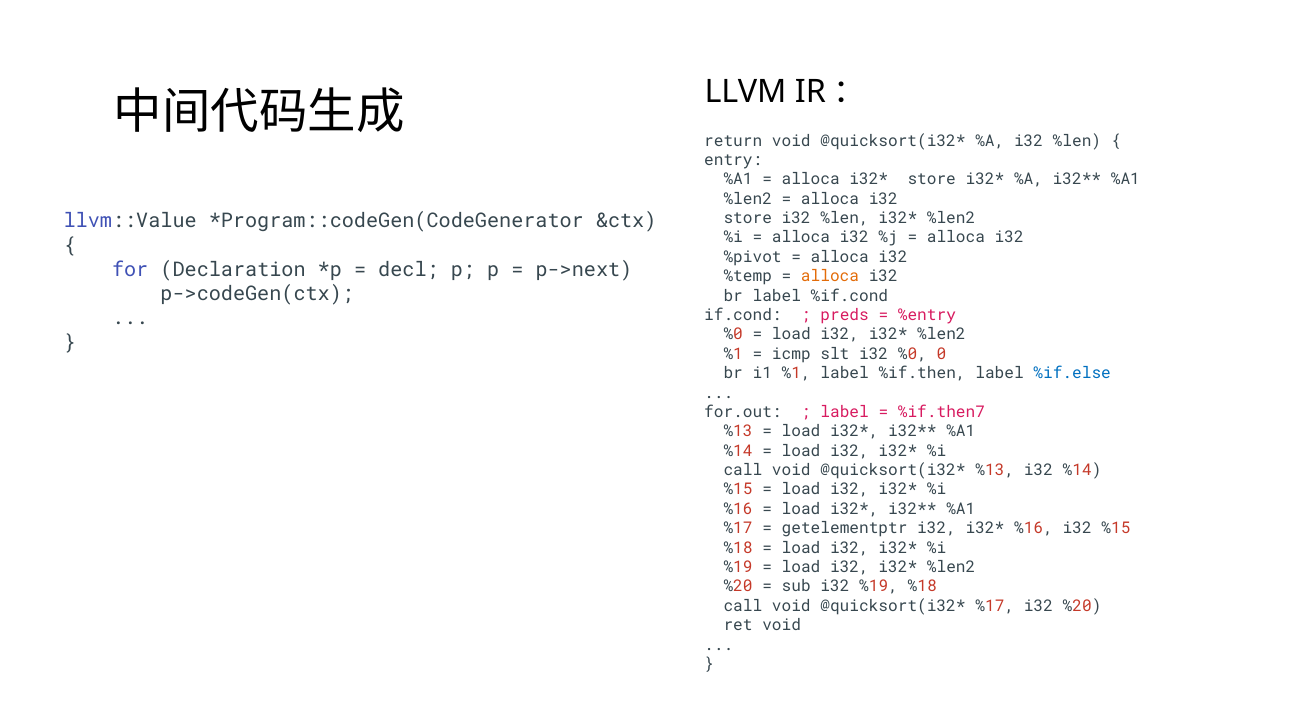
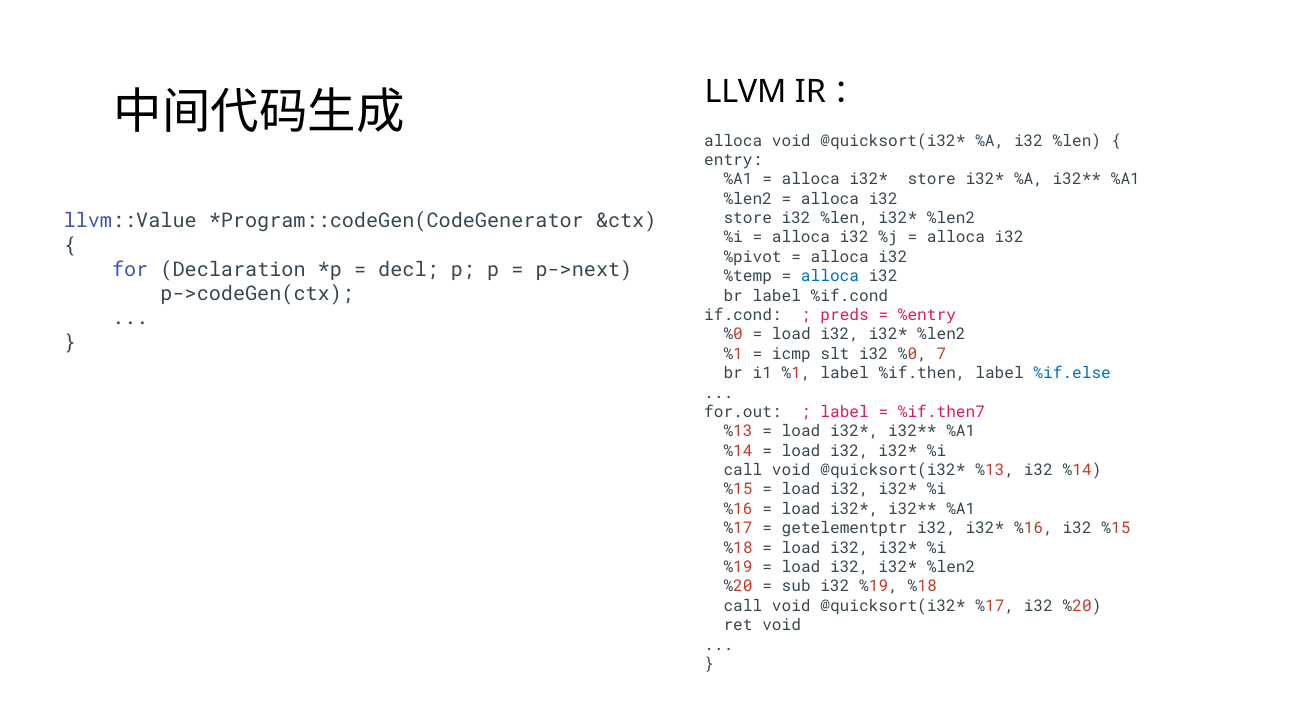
return at (733, 141): return -> alloca
alloca at (830, 276) colour: orange -> blue
0: 0 -> 7
